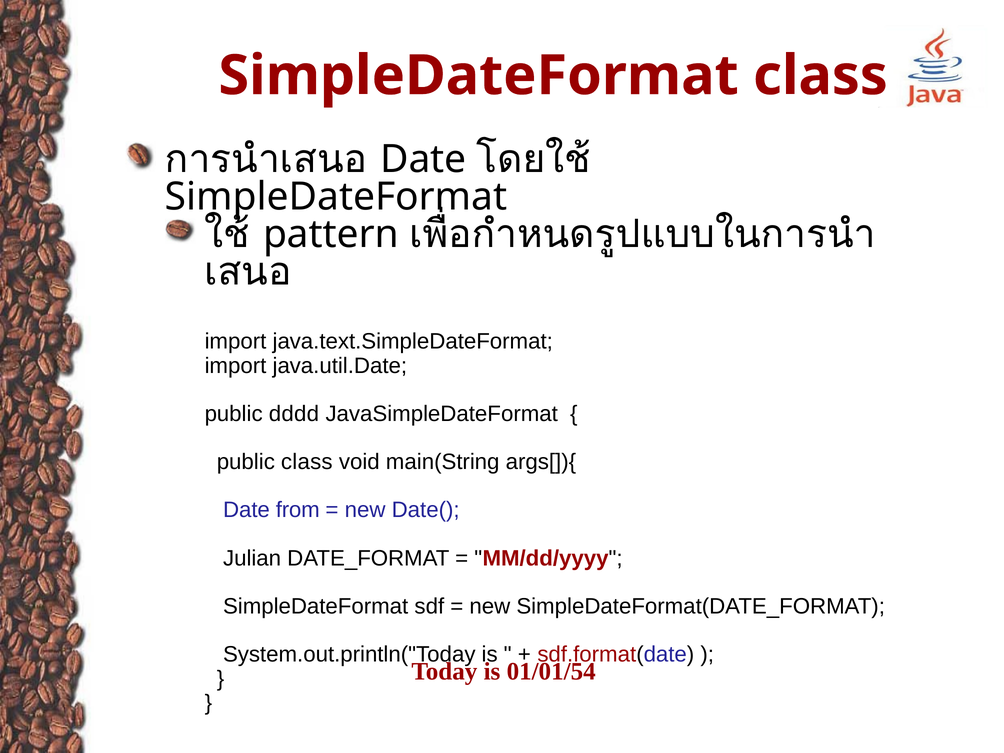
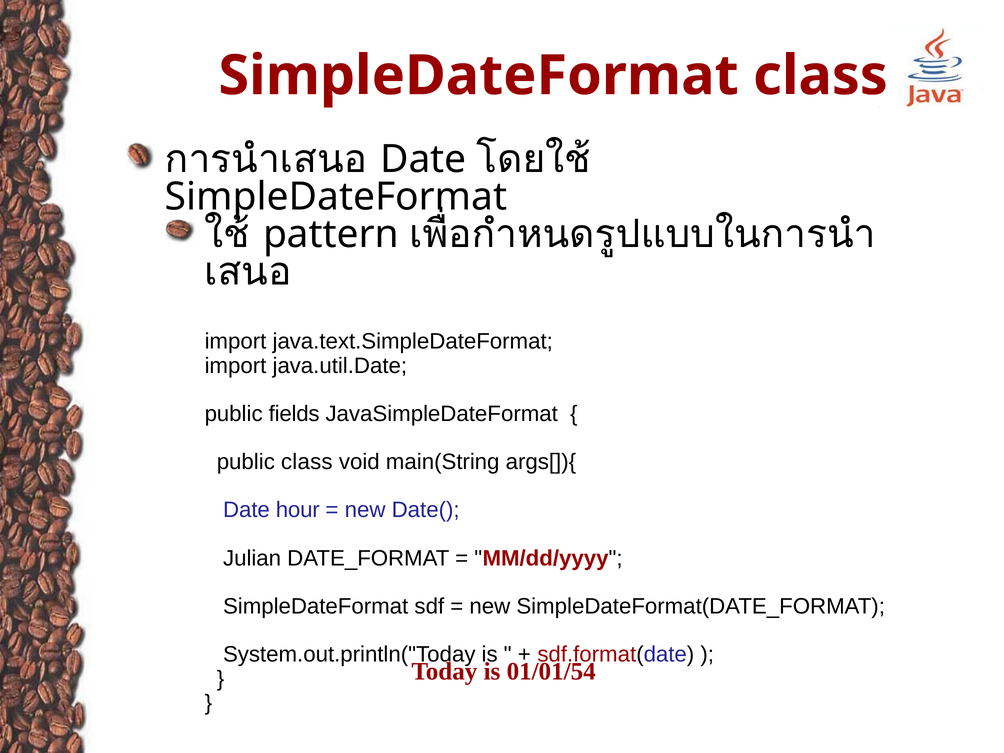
dddd: dddd -> fields
from: from -> hour
